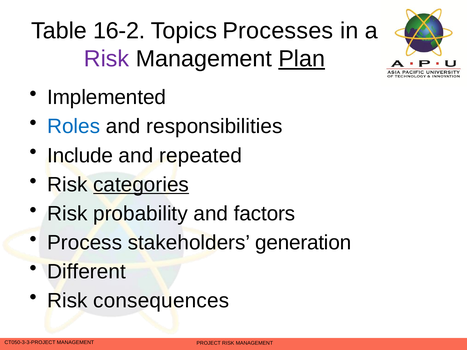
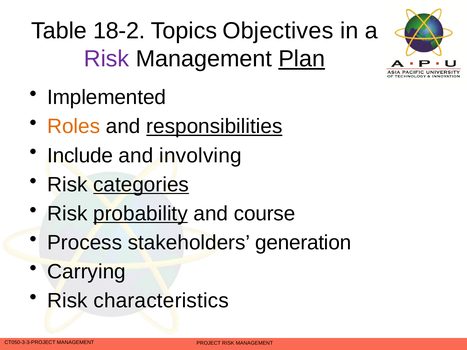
16-2: 16-2 -> 18-2
Processes: Processes -> Objectives
Roles colour: blue -> orange
responsibilities underline: none -> present
repeated: repeated -> involving
probability underline: none -> present
factors: factors -> course
Different: Different -> Carrying
consequences: consequences -> characteristics
